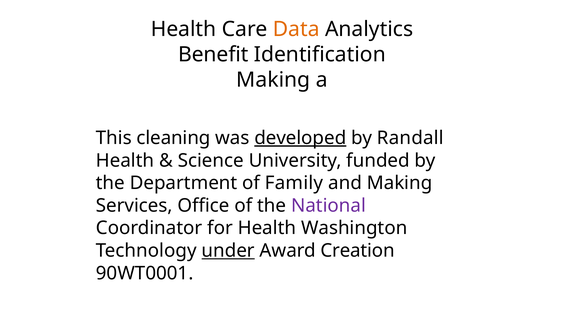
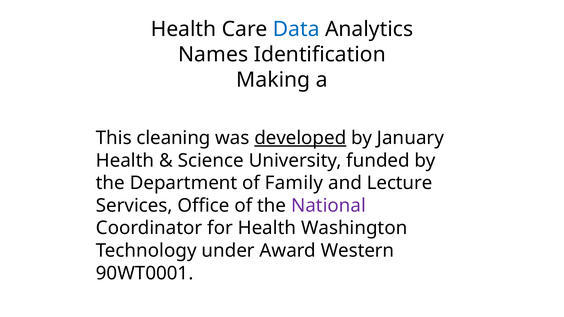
Data colour: orange -> blue
Benefit: Benefit -> Names
Randall: Randall -> January
and Making: Making -> Lecture
under underline: present -> none
Creation: Creation -> Western
